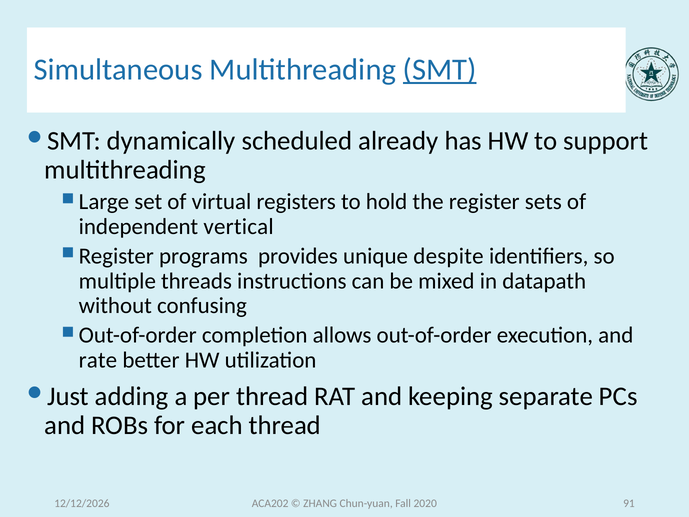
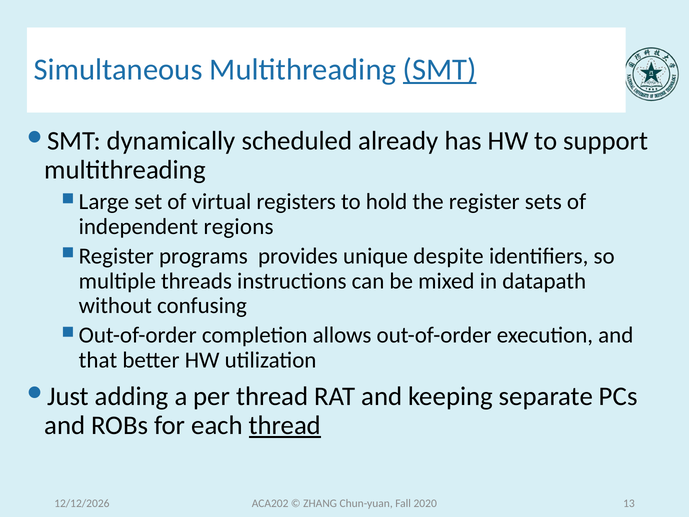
vertical: vertical -> regions
rate: rate -> that
thread at (285, 425) underline: none -> present
91: 91 -> 13
